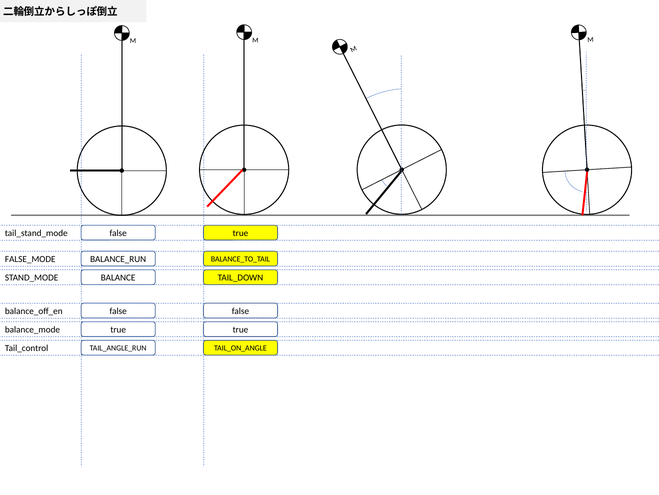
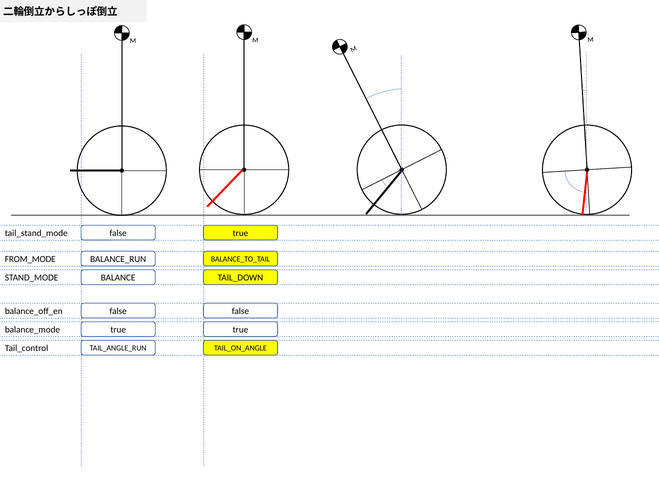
FALSE_MODE: FALSE_MODE -> FROM_MODE
